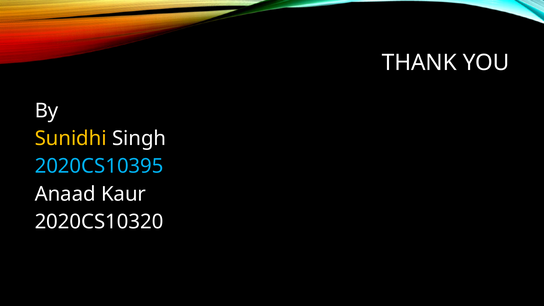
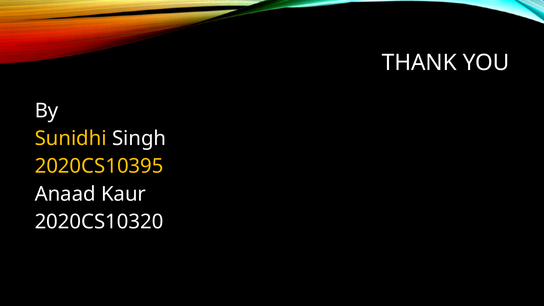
2020CS10395 colour: light blue -> yellow
